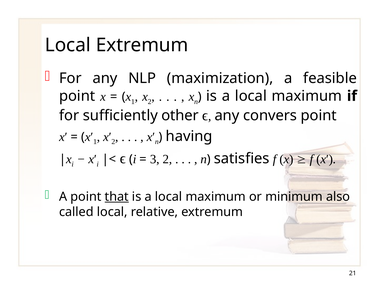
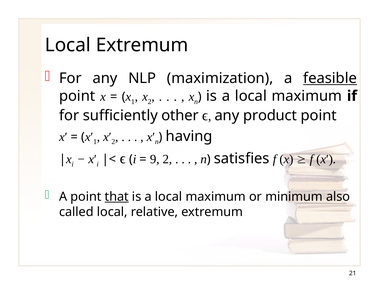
feasible underline: none -> present
convers: convers -> product
3: 3 -> 9
